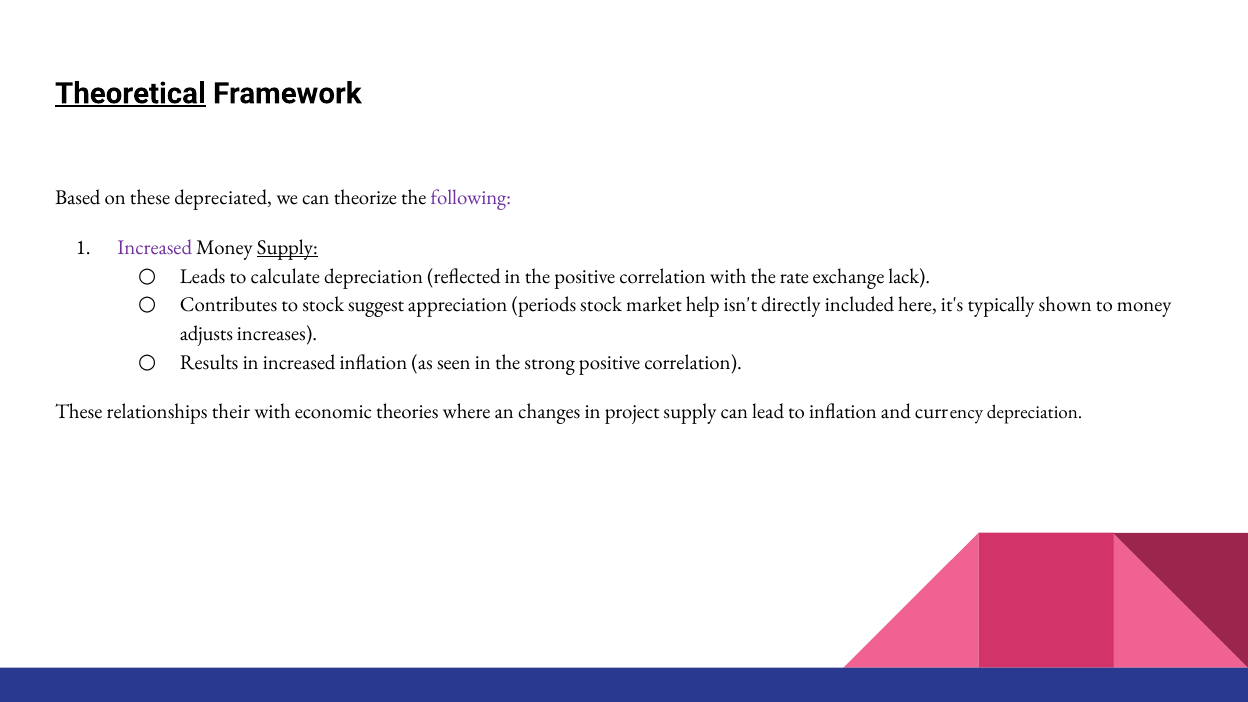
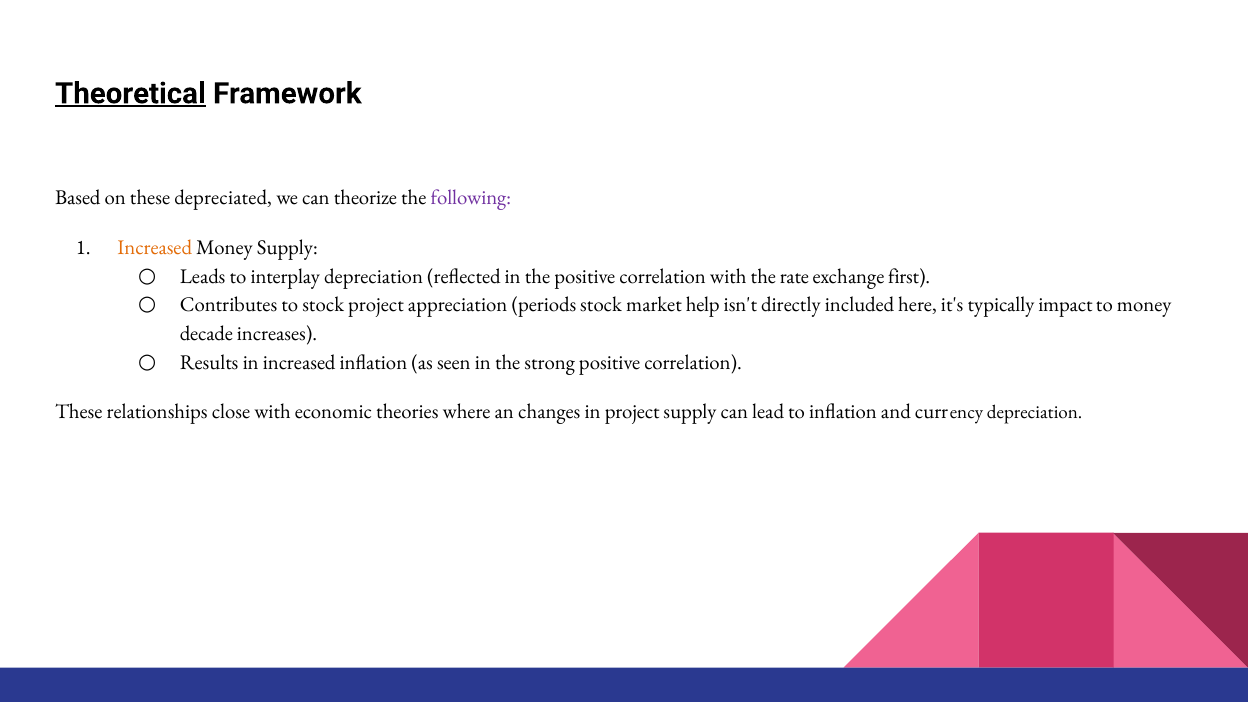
Increased at (155, 247) colour: purple -> orange
Supply at (288, 247) underline: present -> none
calculate: calculate -> interplay
lack: lack -> first
stock suggest: suggest -> project
shown: shown -> impact
adjusts: adjusts -> decade
their: their -> close
